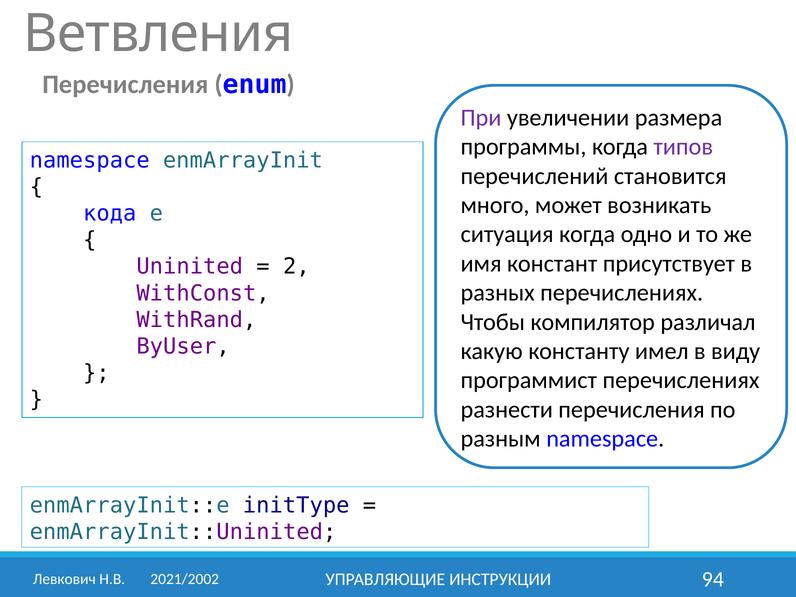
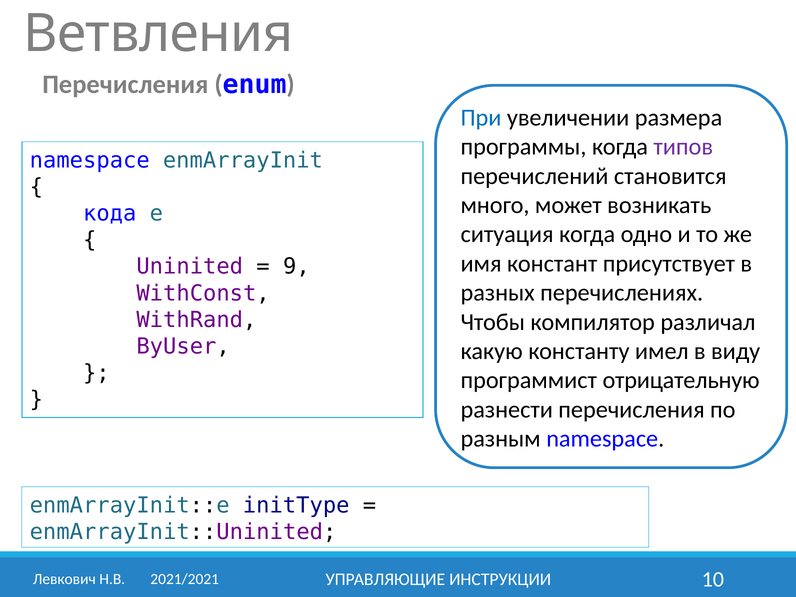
При colour: purple -> blue
2: 2 -> 9
программист перечислениях: перечислениях -> отрицательную
94: 94 -> 10
2021/2002: 2021/2002 -> 2021/2021
